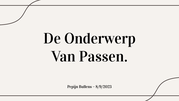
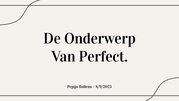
Passen: Passen -> Perfect
